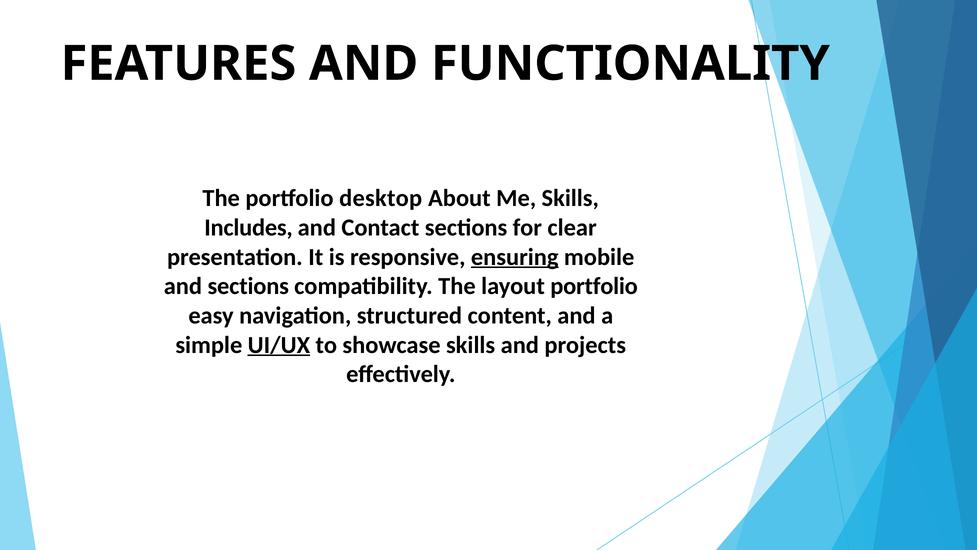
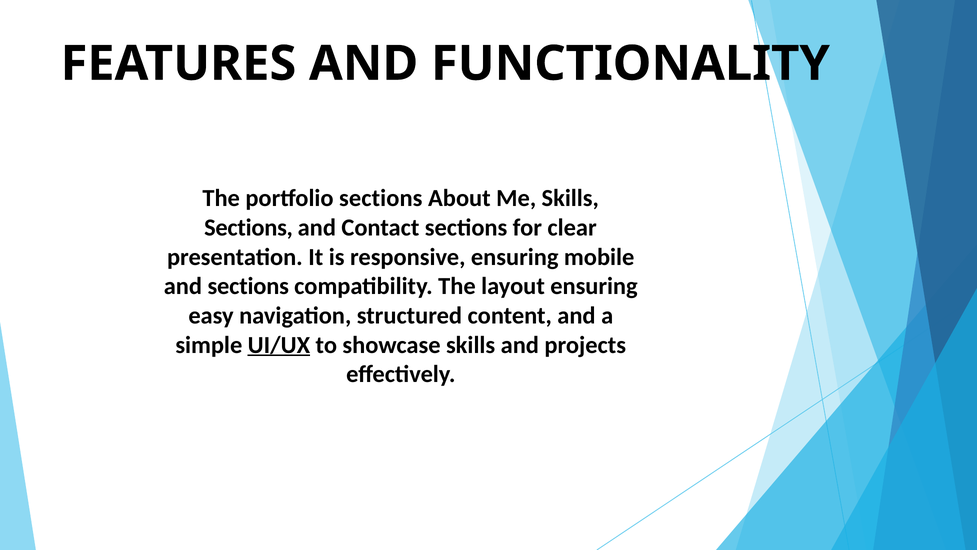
portfolio desktop: desktop -> sections
Includes at (249, 227): Includes -> Sections
ensuring at (515, 257) underline: present -> none
layout portfolio: portfolio -> ensuring
